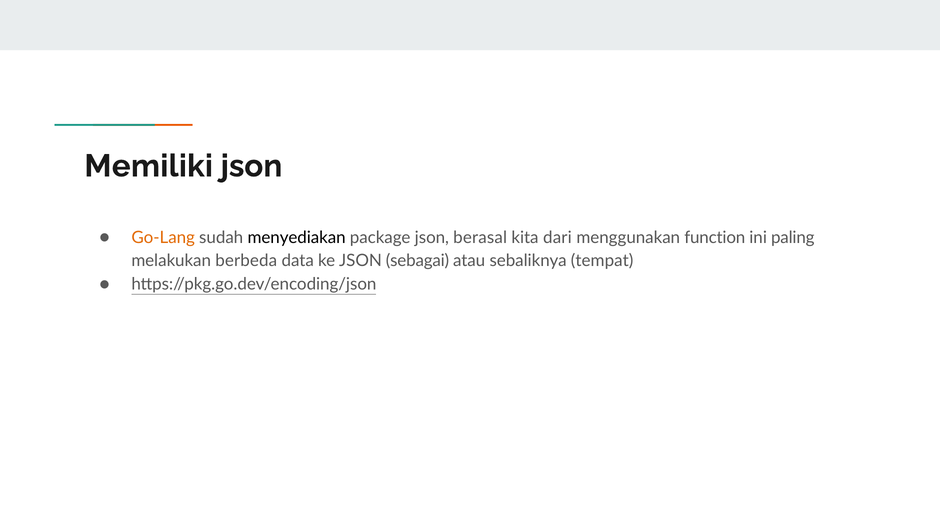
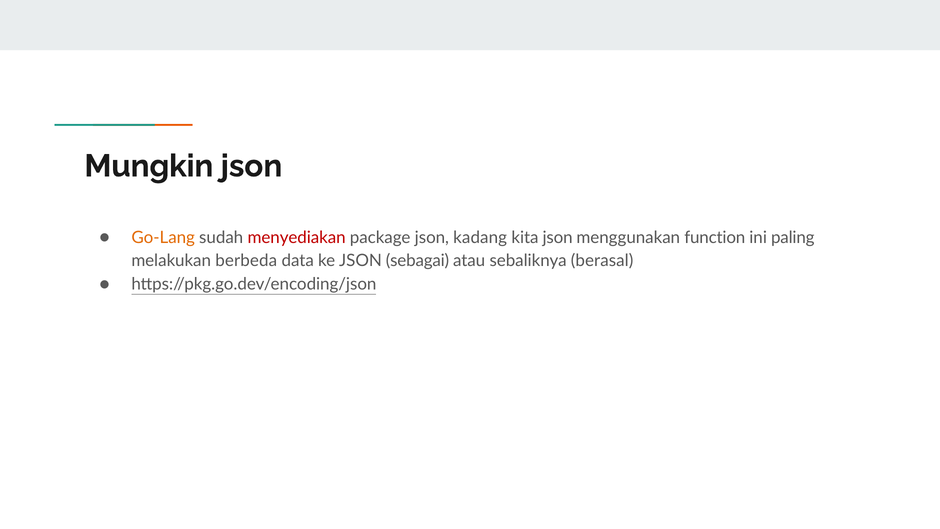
Memiliki: Memiliki -> Mungkin
menyediakan colour: black -> red
berasal: berasal -> kadang
kita dari: dari -> json
tempat: tempat -> berasal
